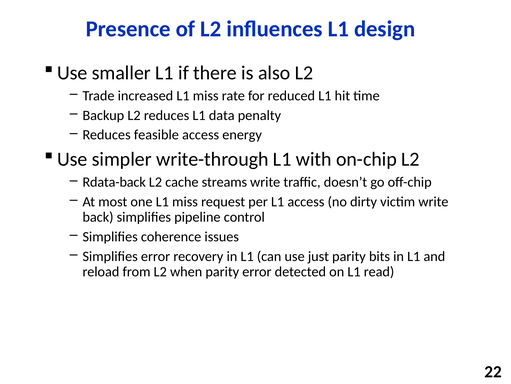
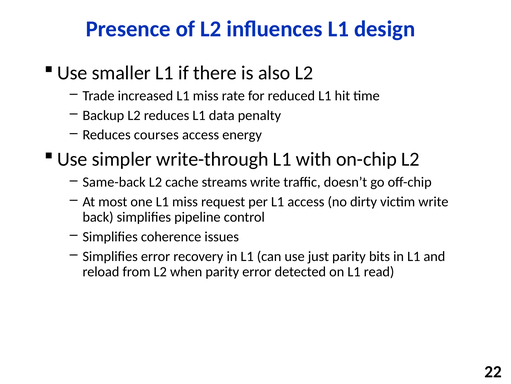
feasible: feasible -> courses
Rdata-back: Rdata-back -> Same-back
